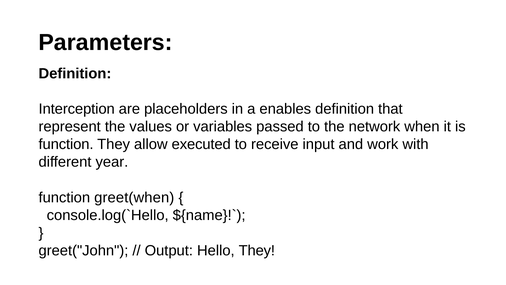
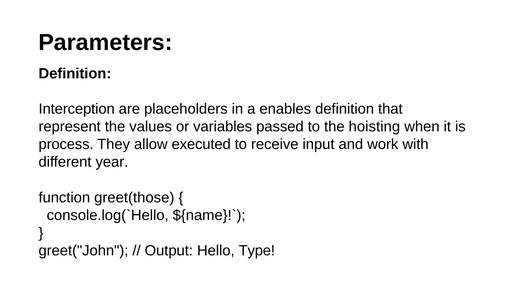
network: network -> hoisting
function at (66, 144): function -> process
greet(when: greet(when -> greet(those
Hello They: They -> Type
